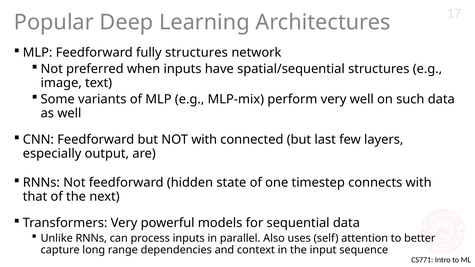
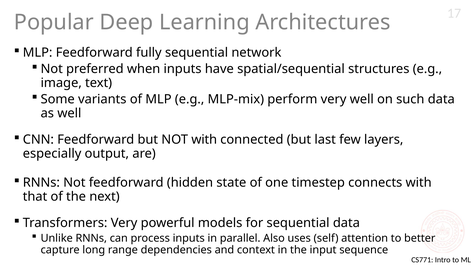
fully structures: structures -> sequential
